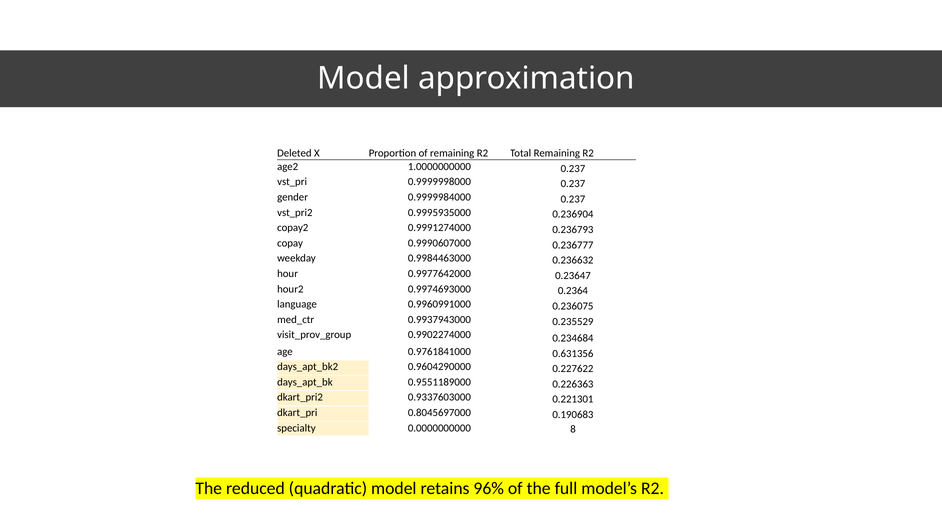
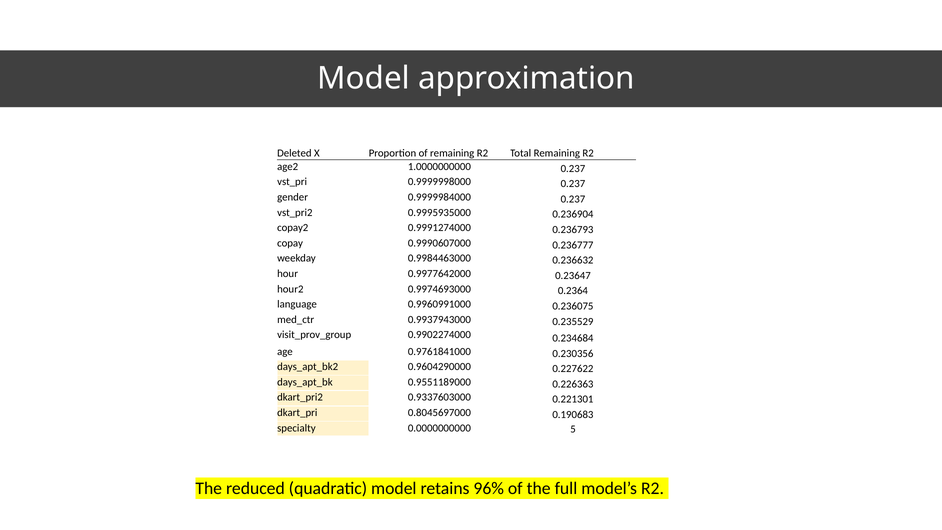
0.631356: 0.631356 -> 0.230356
8: 8 -> 5
